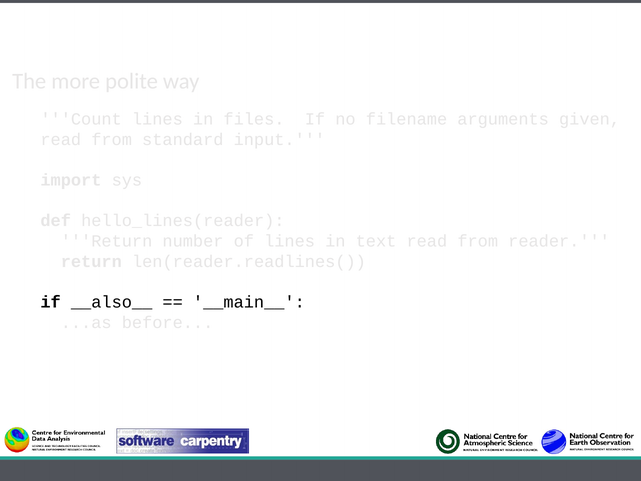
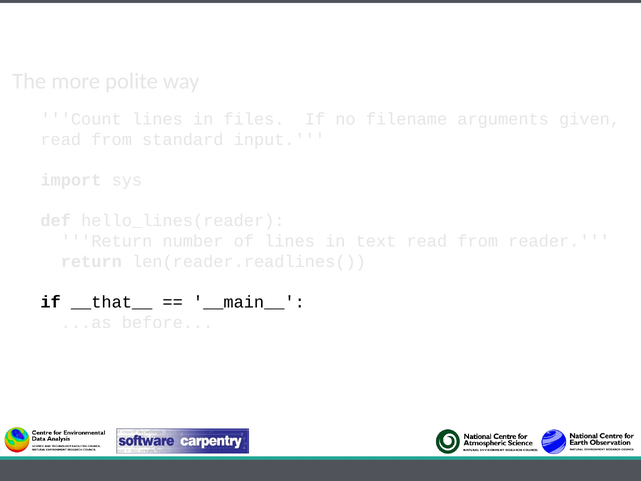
__also__: __also__ -> __that__
